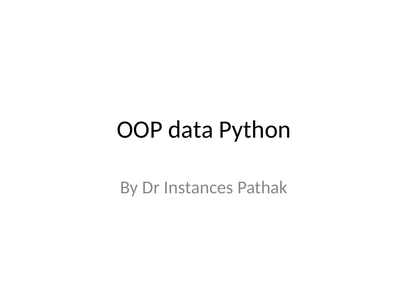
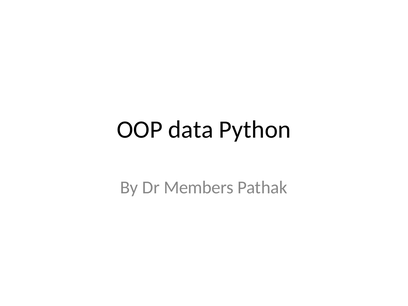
Instances: Instances -> Members
